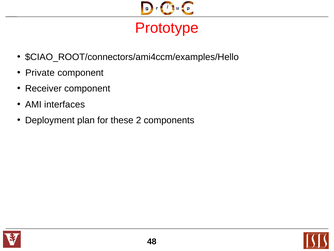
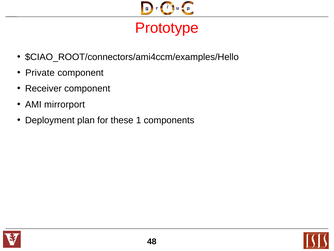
interfaces: interfaces -> mirrorport
2: 2 -> 1
